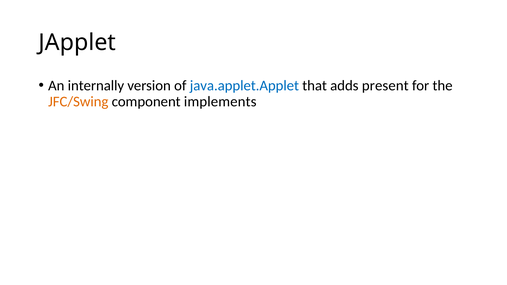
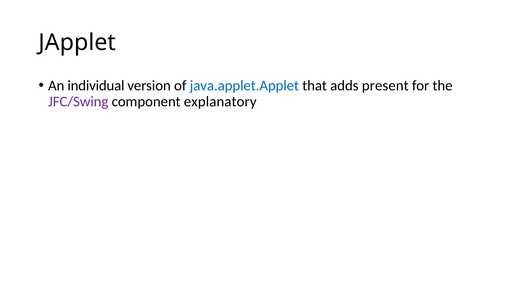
internally: internally -> individual
JFC/Swing colour: orange -> purple
implements: implements -> explanatory
